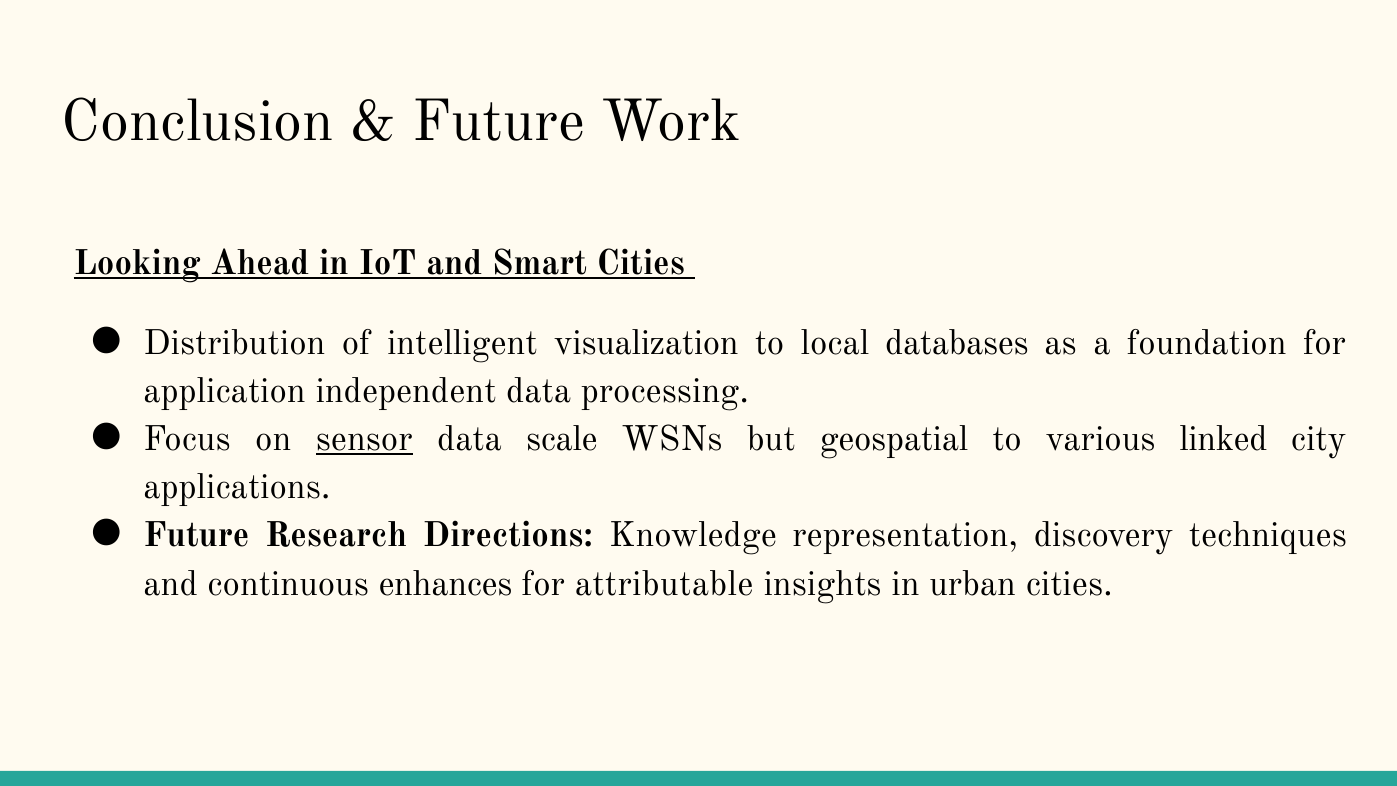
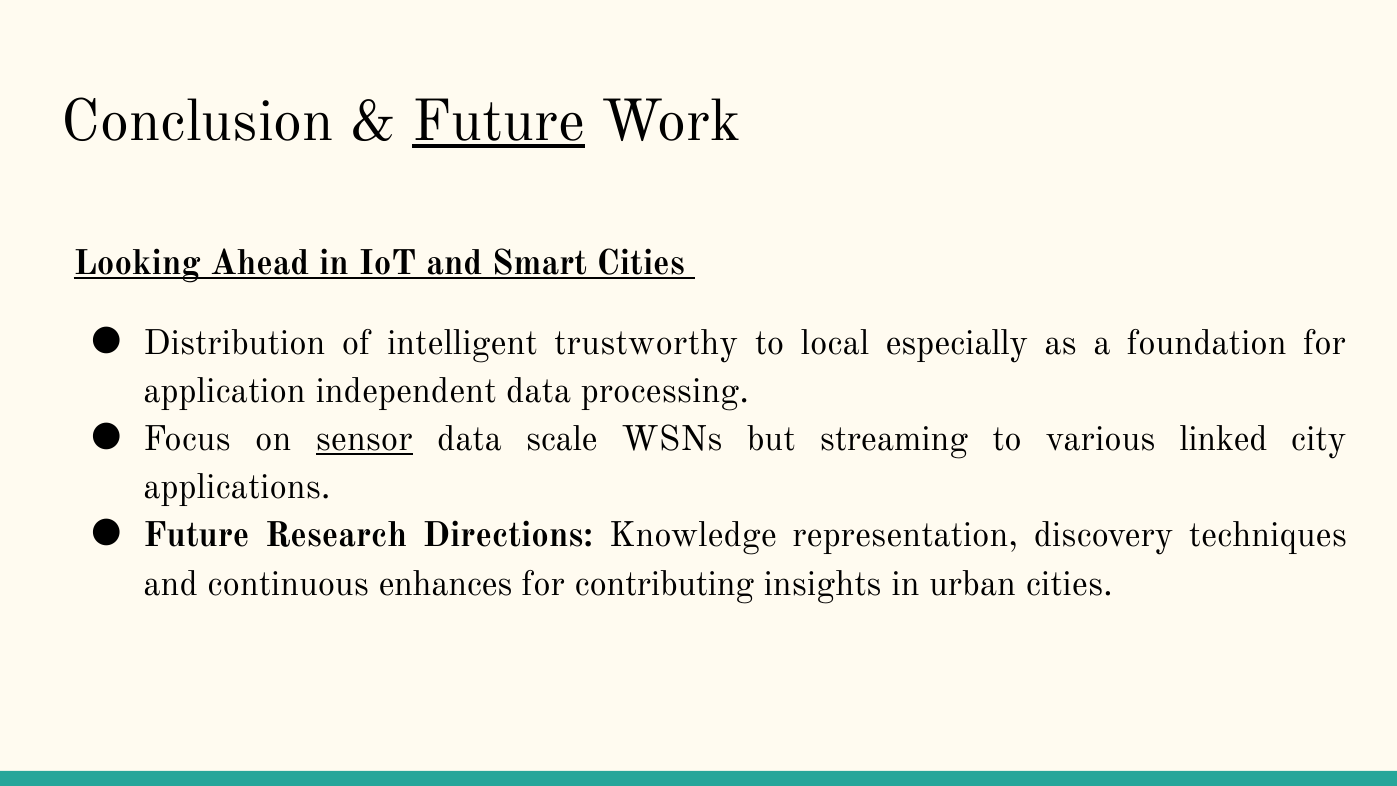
Future at (499, 121) underline: none -> present
visualization: visualization -> trustworthy
databases: databases -> especially
geospatial: geospatial -> streaming
attributable: attributable -> contributing
